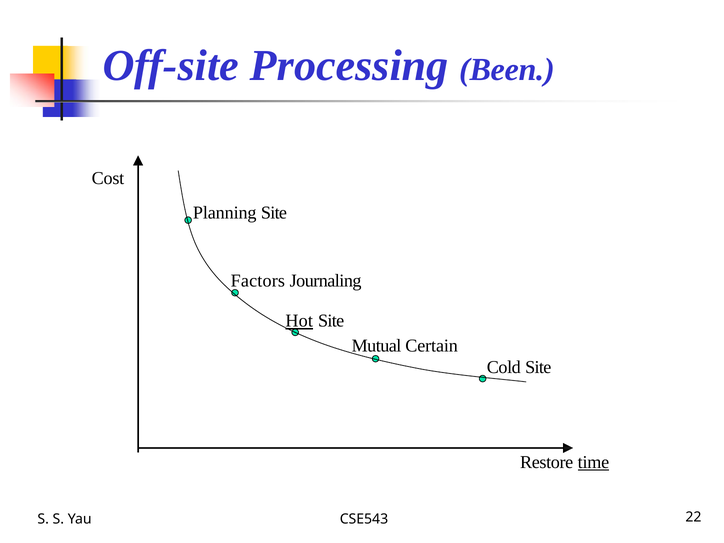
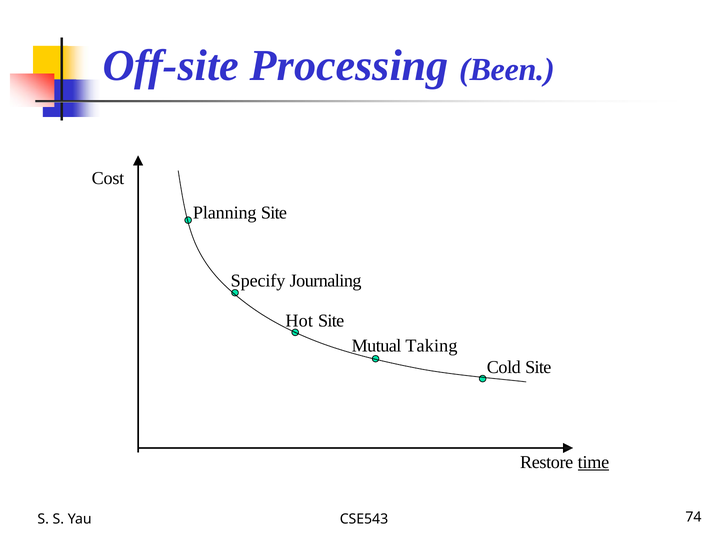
Factors: Factors -> Specify
Hot underline: present -> none
Certain: Certain -> Taking
22: 22 -> 74
